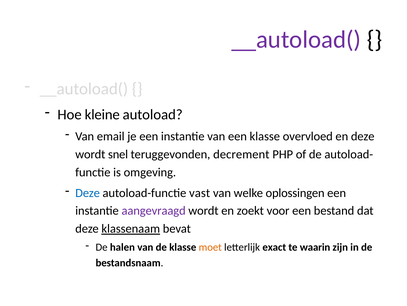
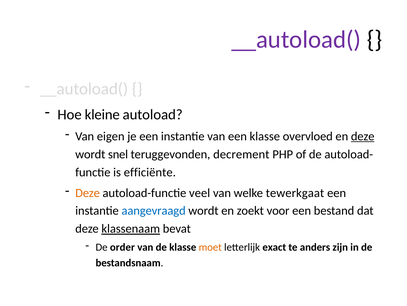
email: email -> eigen
deze at (363, 136) underline: none -> present
omgeving: omgeving -> efficiënte
Deze at (88, 192) colour: blue -> orange
vast: vast -> veel
oplossingen: oplossingen -> tewerkgaat
aangevraagd colour: purple -> blue
halen: halen -> order
waarin: waarin -> anders
